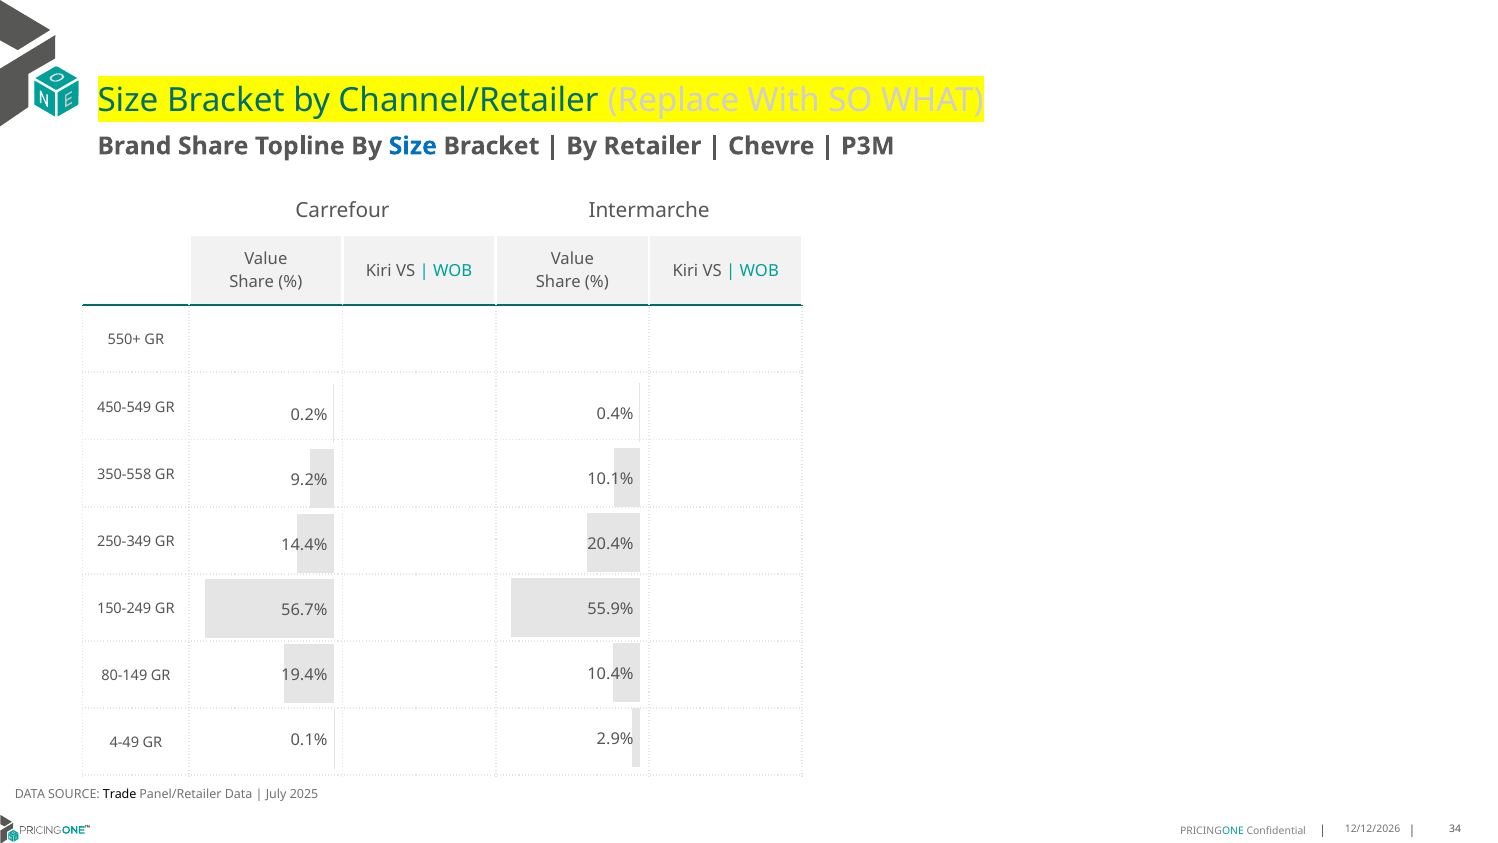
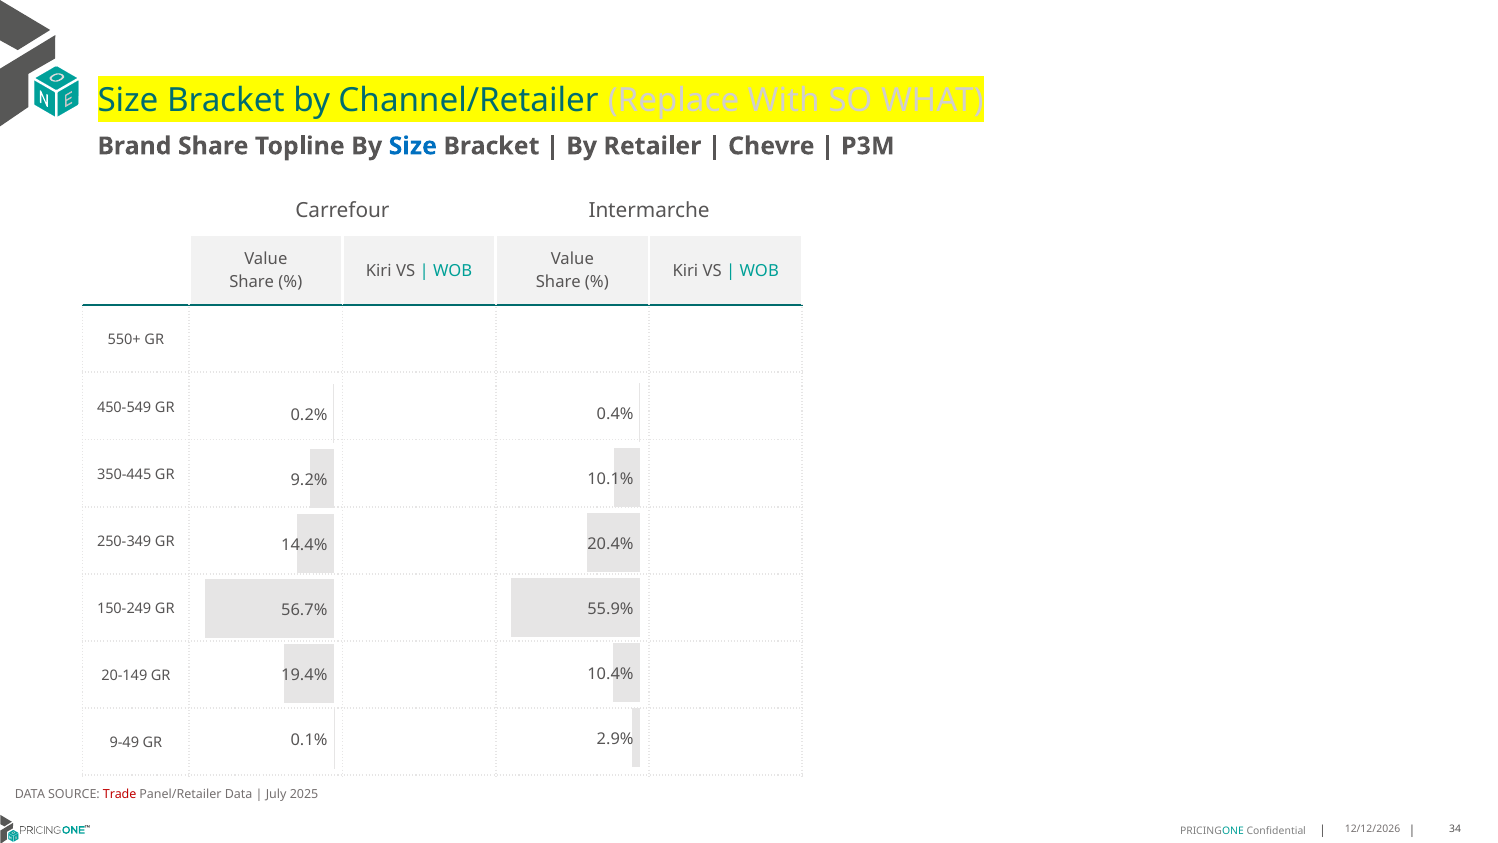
350-558: 350-558 -> 350-445
80-149: 80-149 -> 20-149
4-49: 4-49 -> 9-49
Trade colour: black -> red
